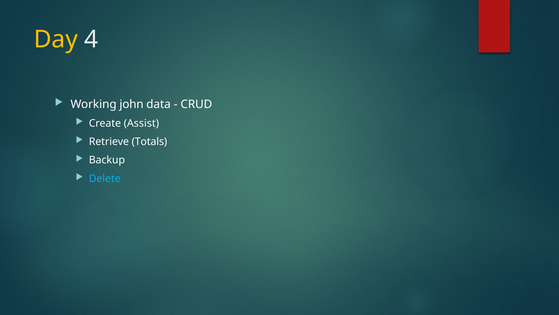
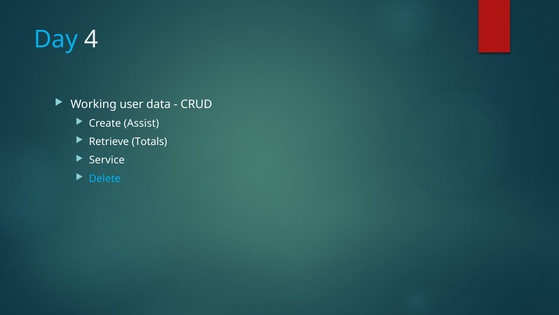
Day colour: yellow -> light blue
john: john -> user
Backup: Backup -> Service
